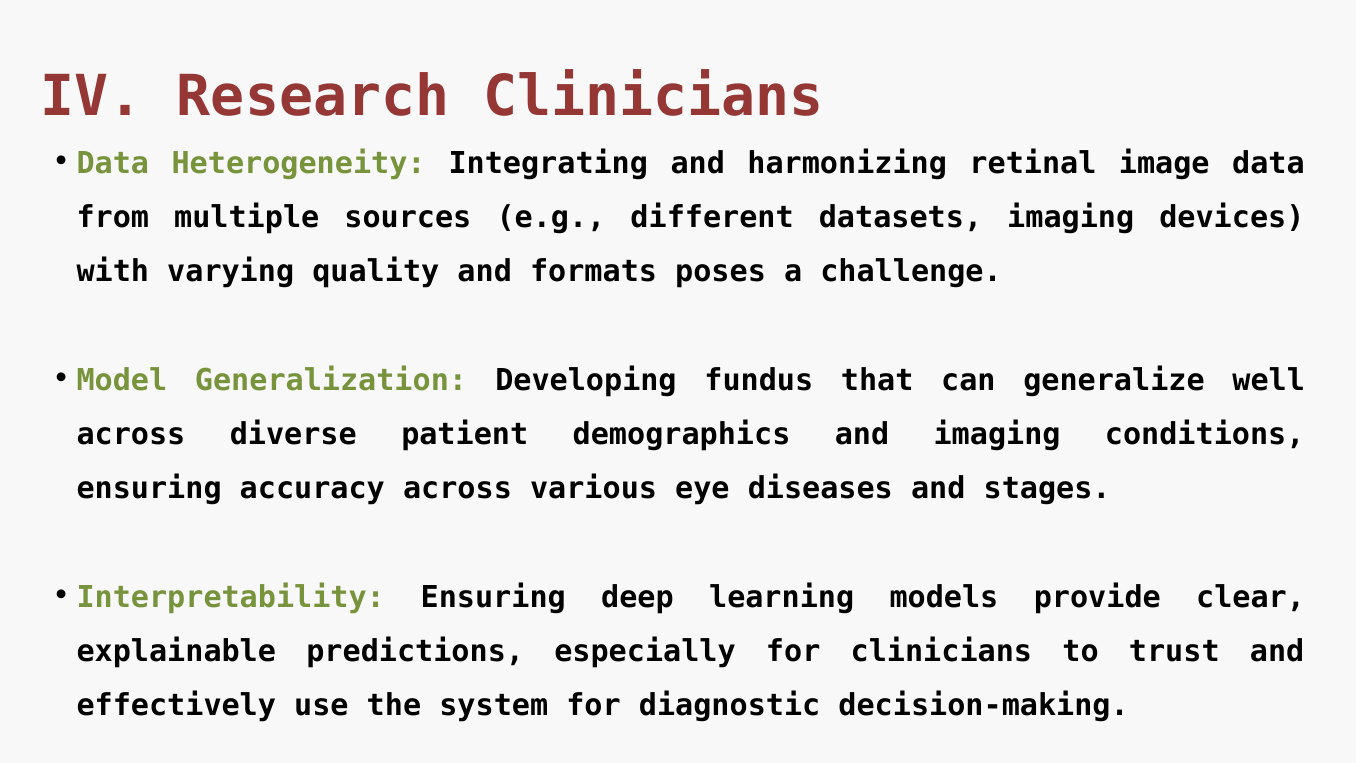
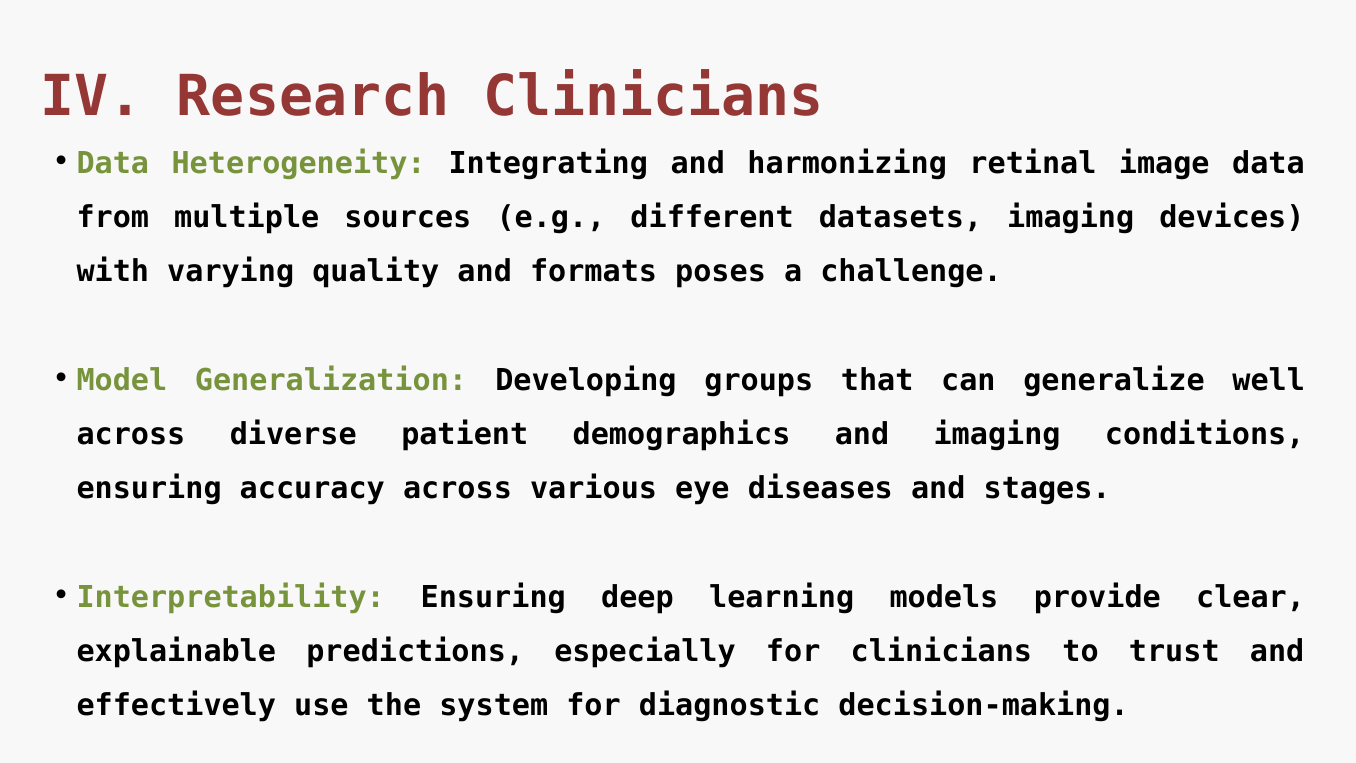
fundus: fundus -> groups
